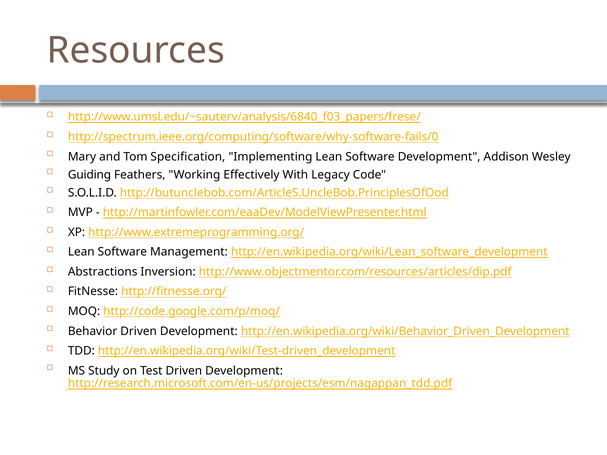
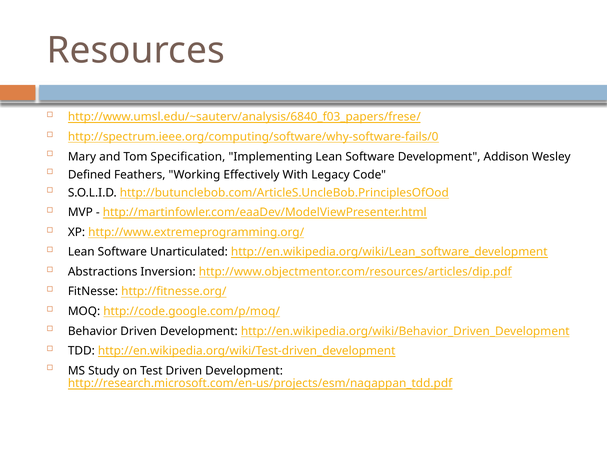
Guiding: Guiding -> Defined
Management: Management -> Unarticulated
